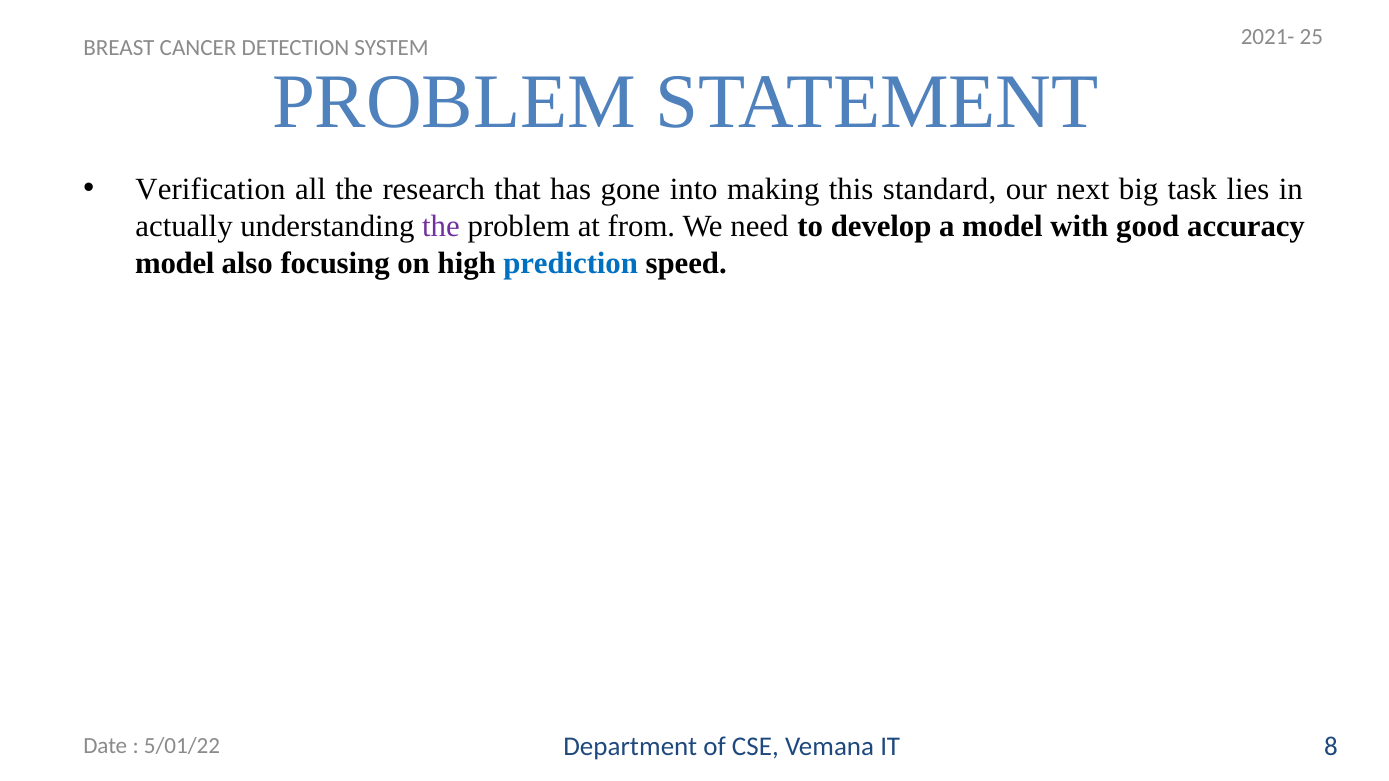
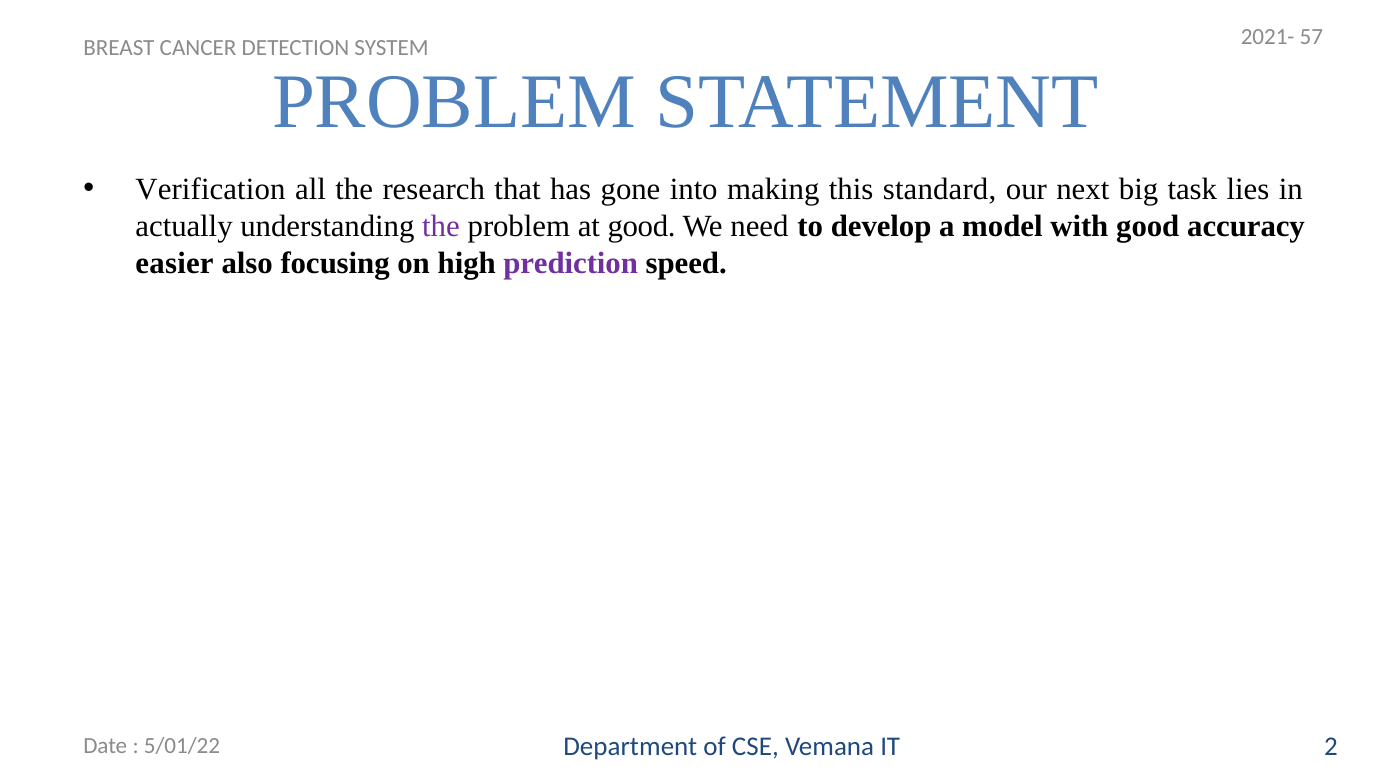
25: 25 -> 57
at from: from -> good
model at (175, 263): model -> easier
prediction colour: blue -> purple
8: 8 -> 2
